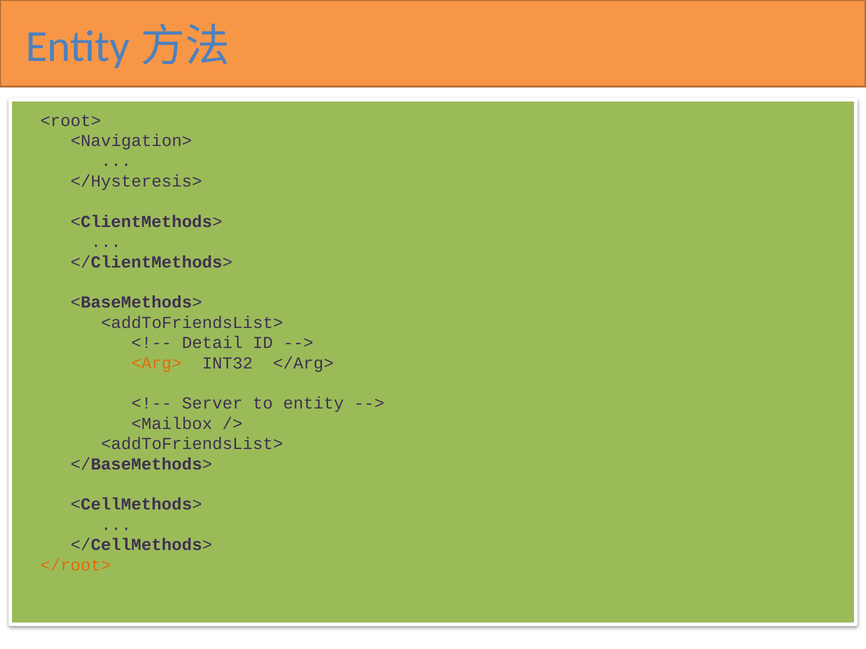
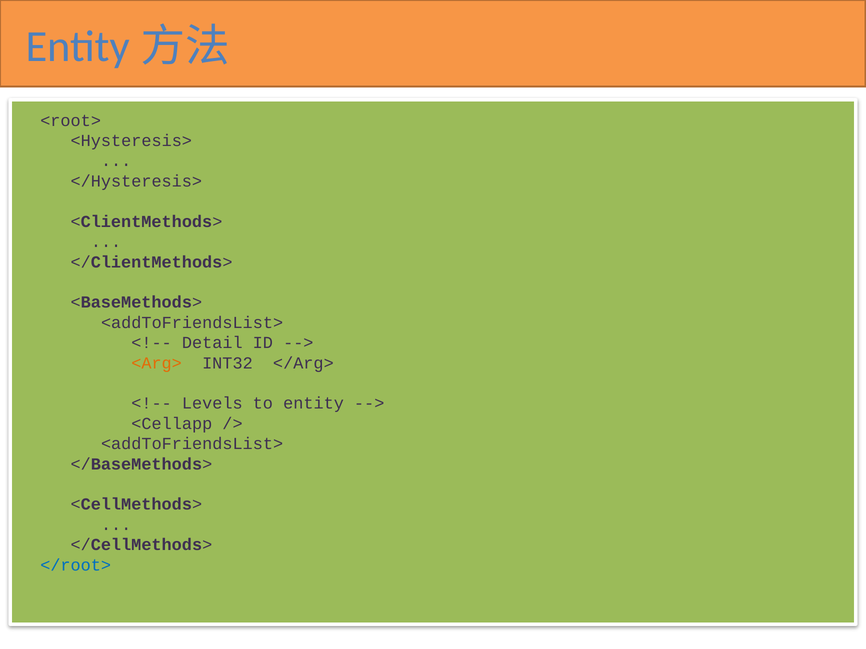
<Navigation>: <Navigation> -> <Hysteresis>
Server: Server -> Levels
<Mailbox: <Mailbox -> <Cellapp
</root> colour: orange -> blue
